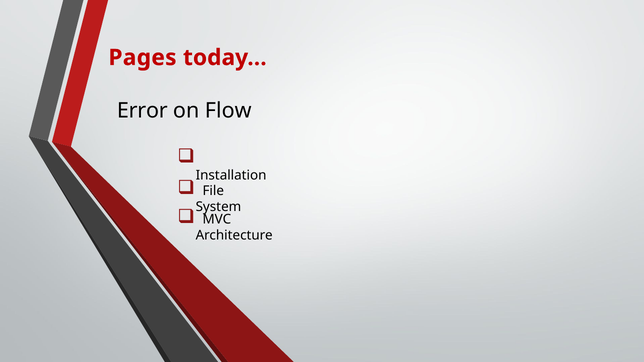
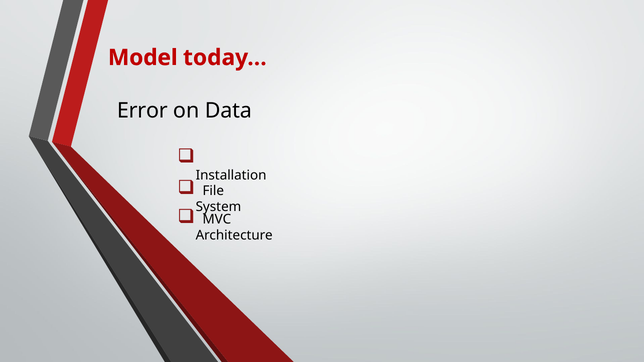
Pages: Pages -> Model
Flow: Flow -> Data
